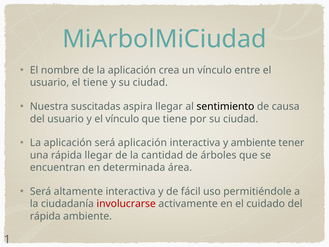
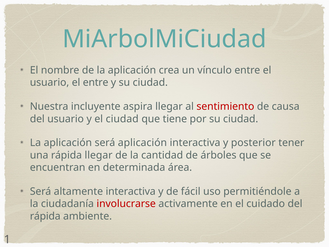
el tiene: tiene -> entre
suscitadas: suscitadas -> incluyente
sentimiento colour: black -> red
el vínculo: vínculo -> ciudad
y ambiente: ambiente -> posterior
